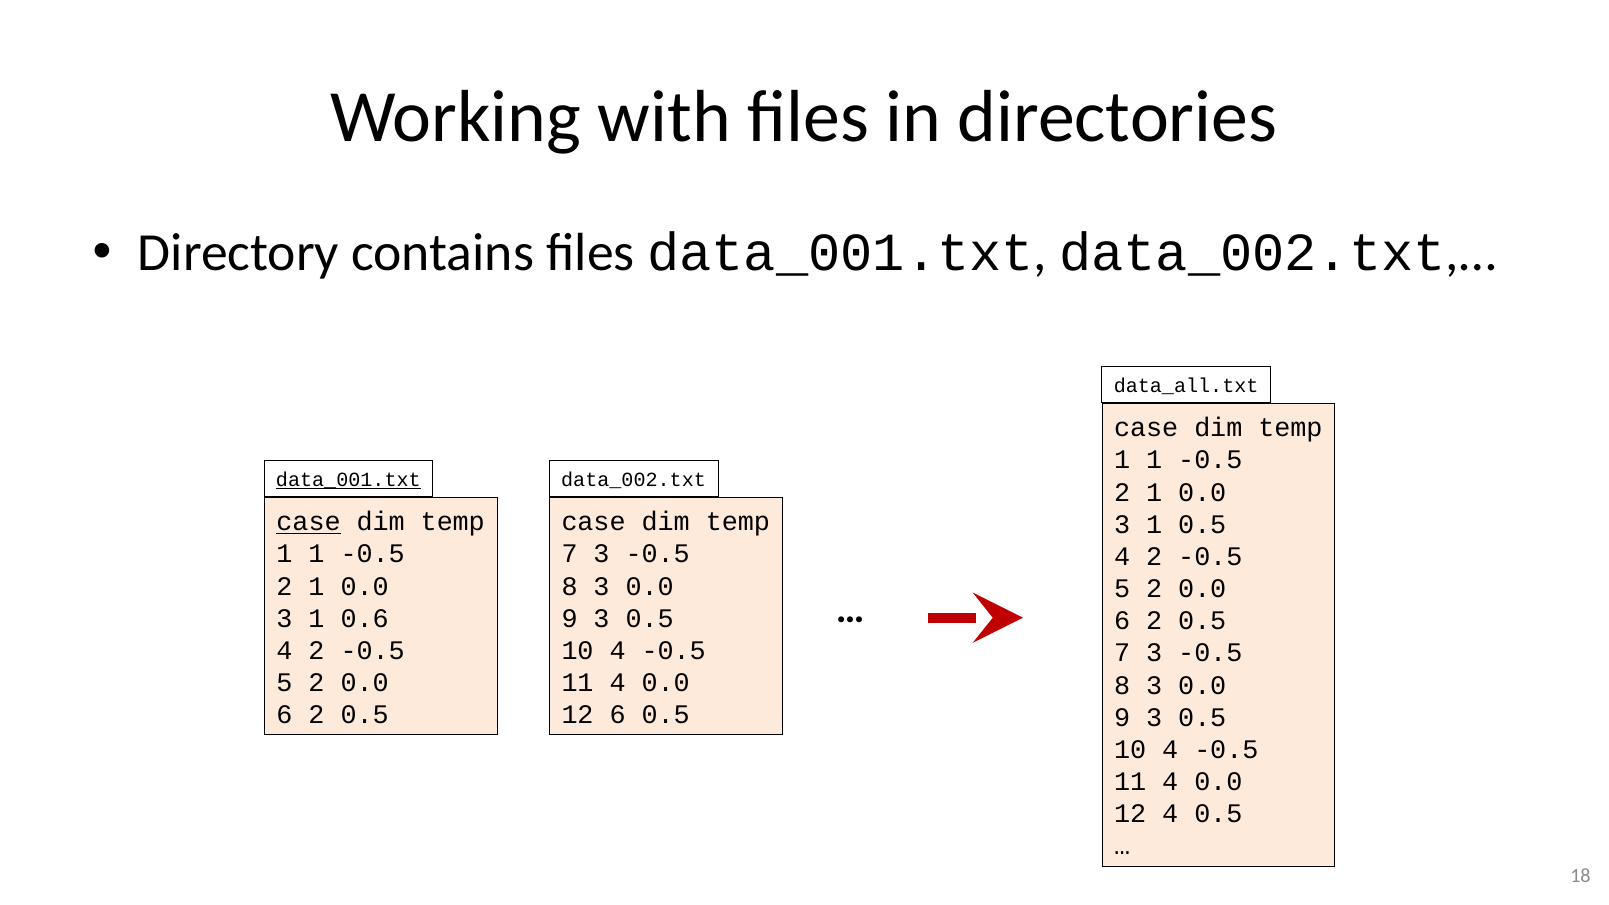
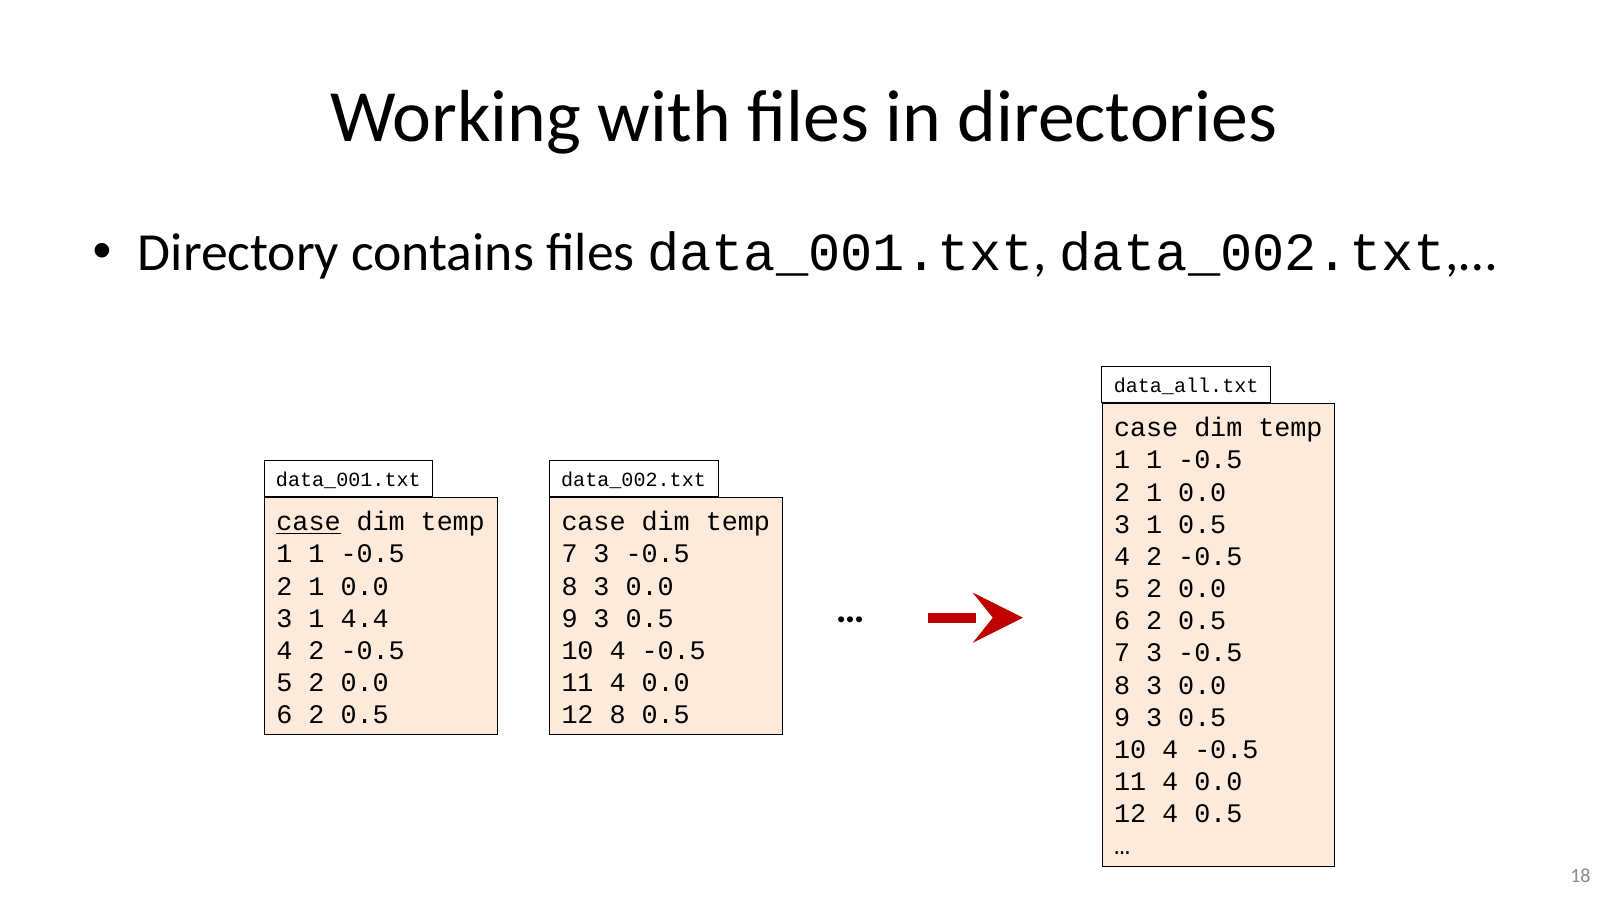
data_001.txt at (348, 480) underline: present -> none
0.6: 0.6 -> 4.4
12 6: 6 -> 8
